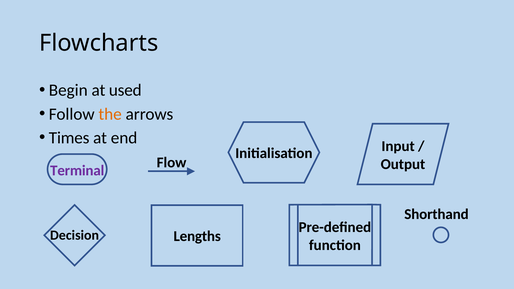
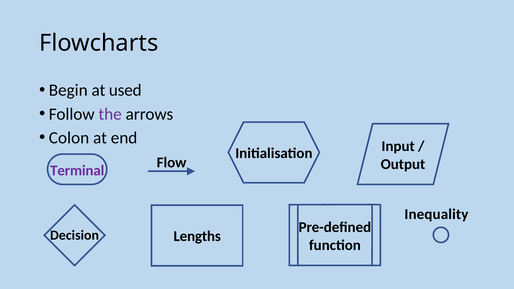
the colour: orange -> purple
Times: Times -> Colon
Shorthand: Shorthand -> Inequality
